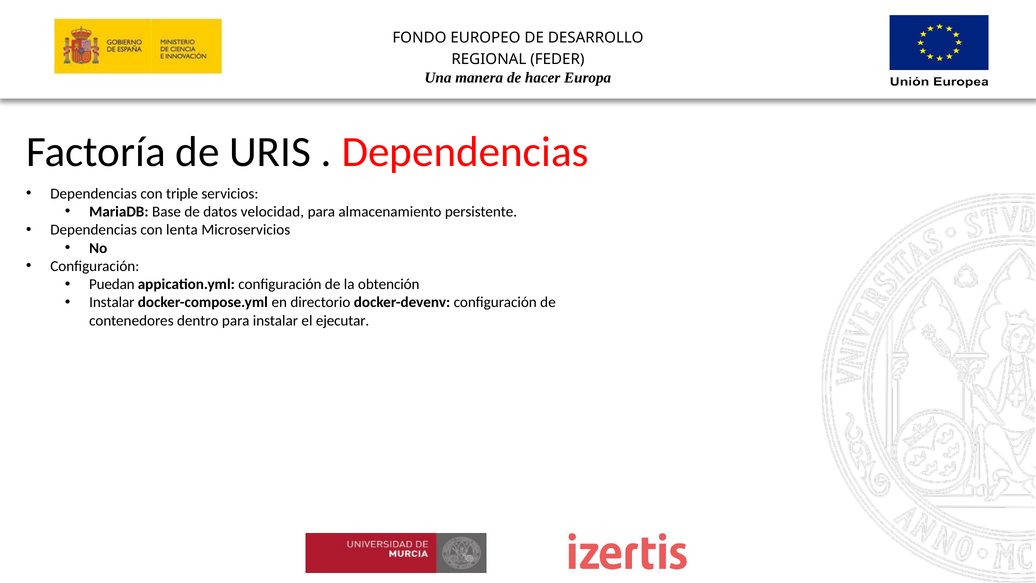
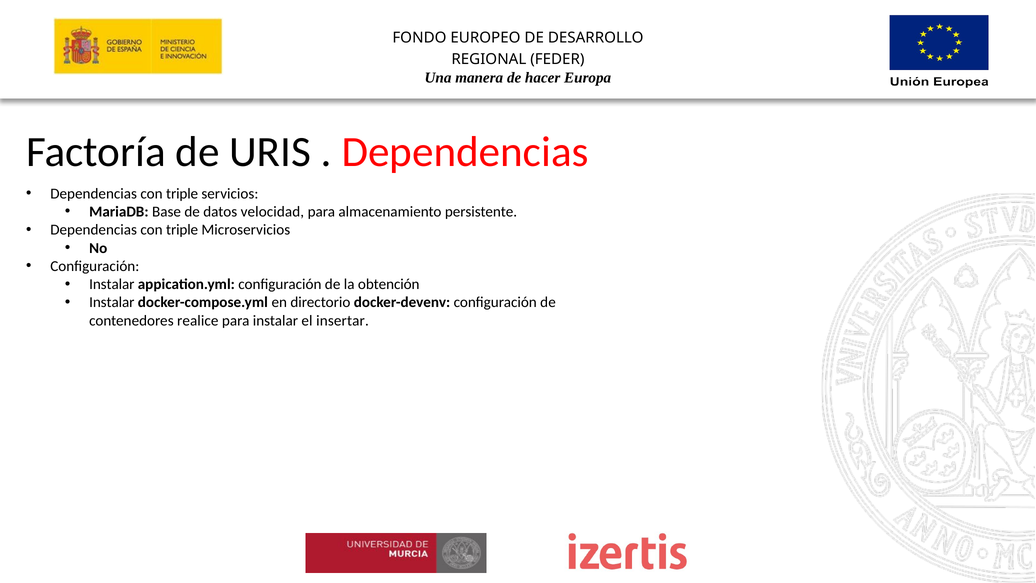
lenta at (182, 230): lenta -> triple
Puedan at (112, 284): Puedan -> Instalar
dentro: dentro -> realice
ejecutar: ejecutar -> insertar
